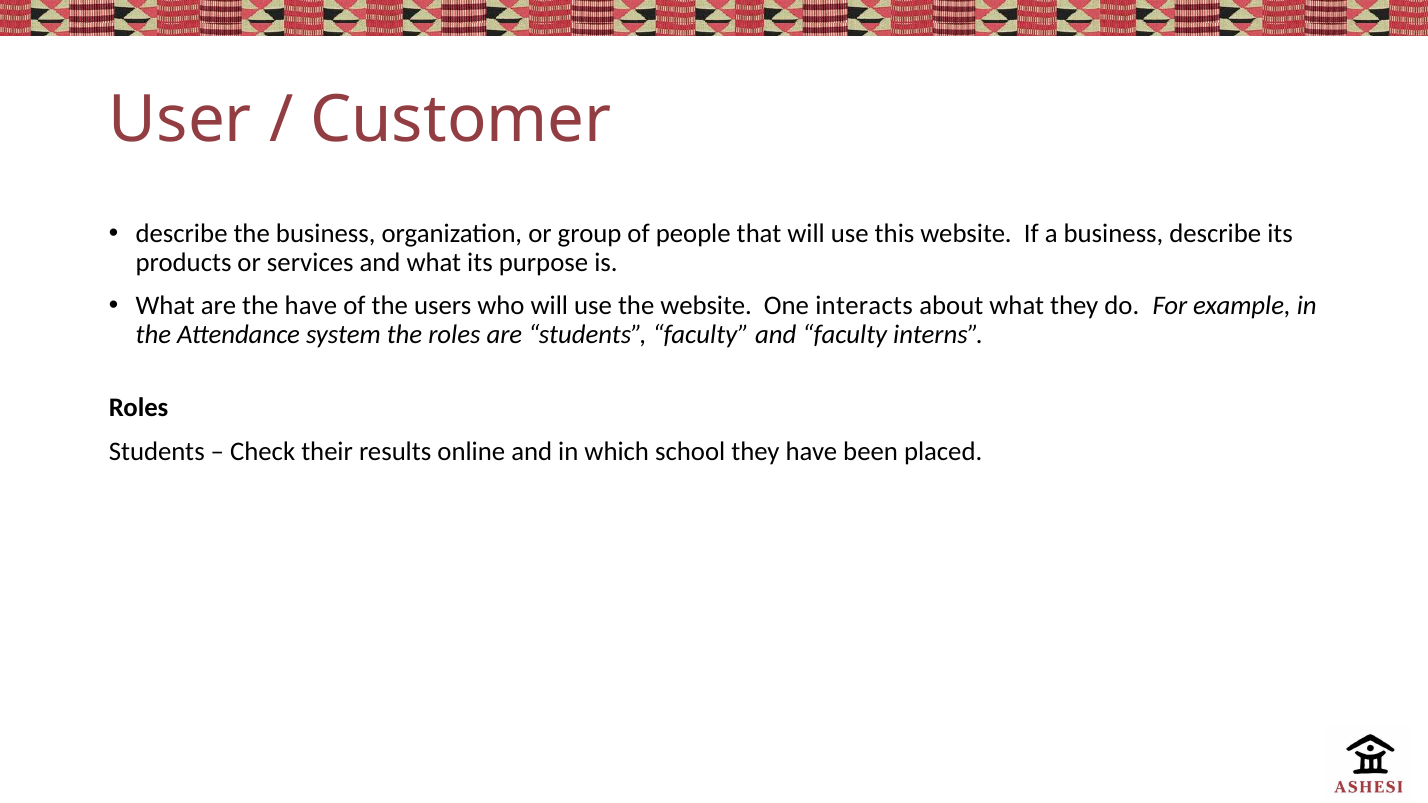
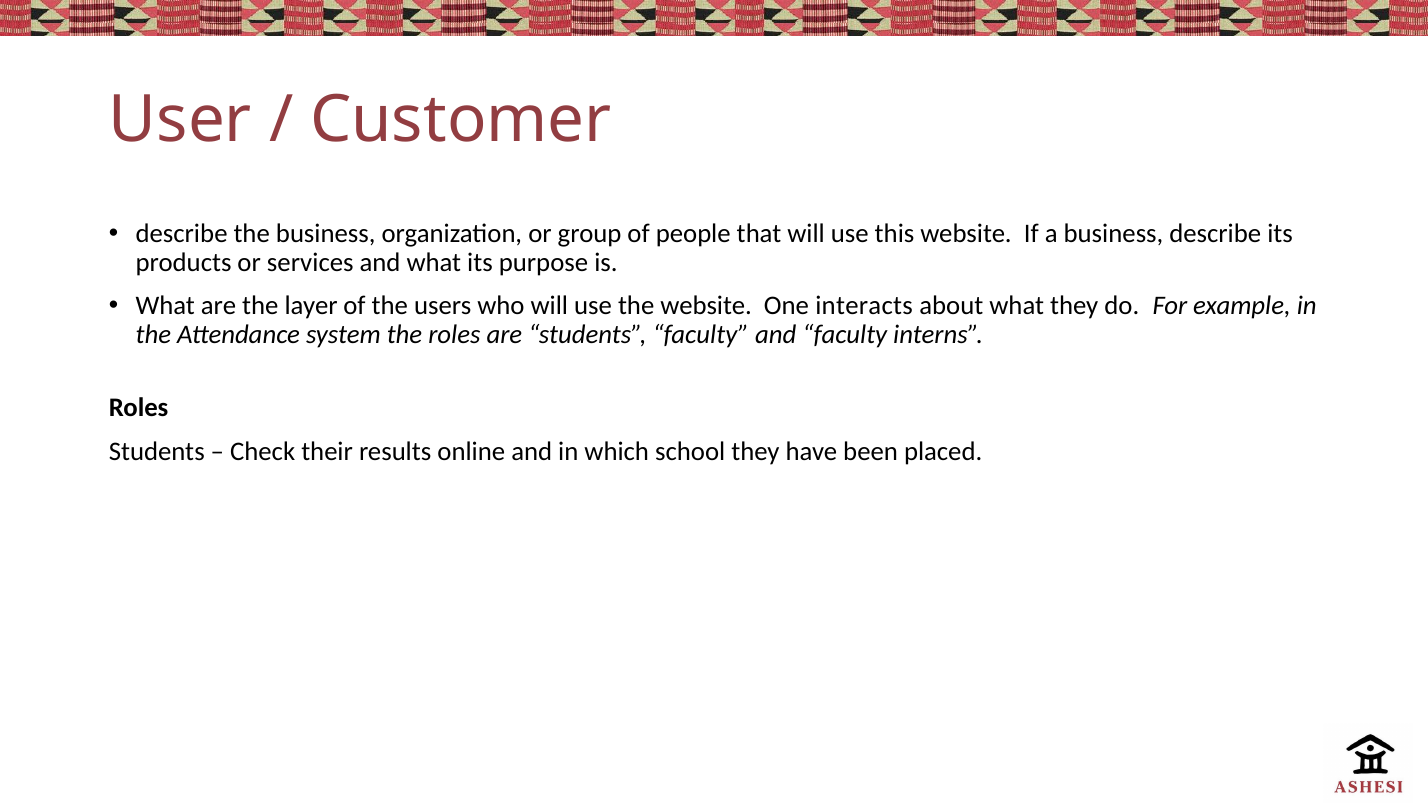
the have: have -> layer
